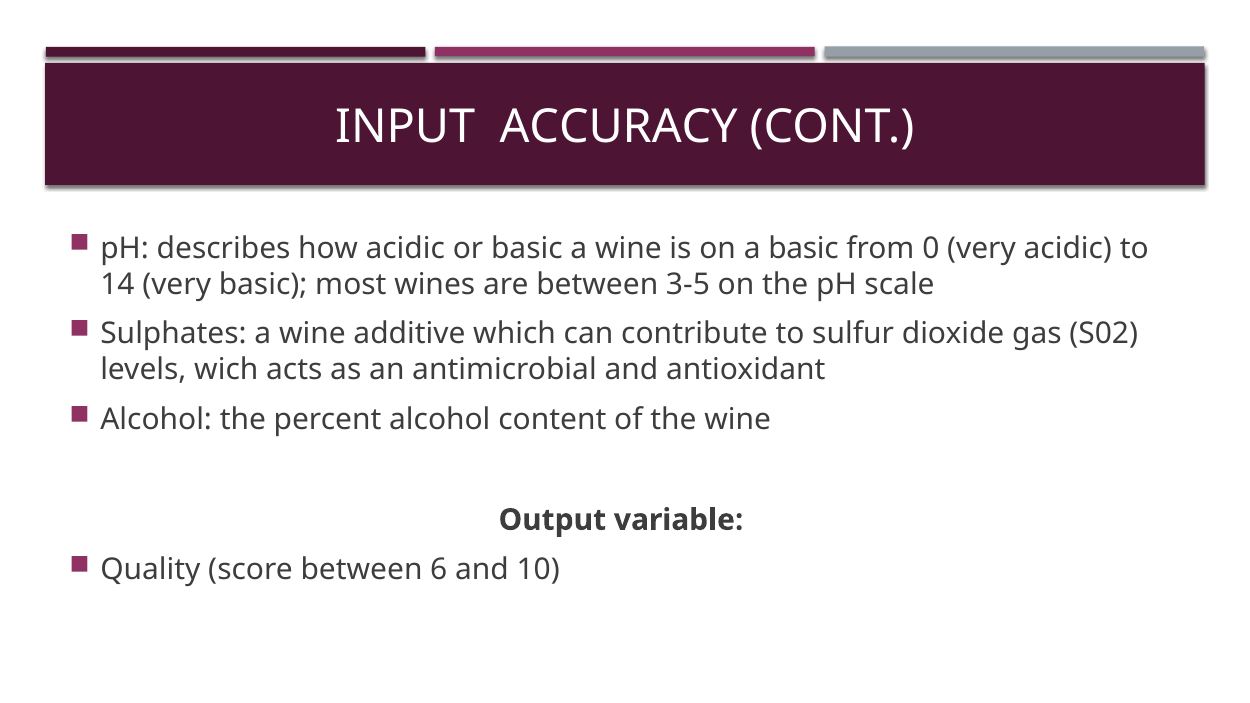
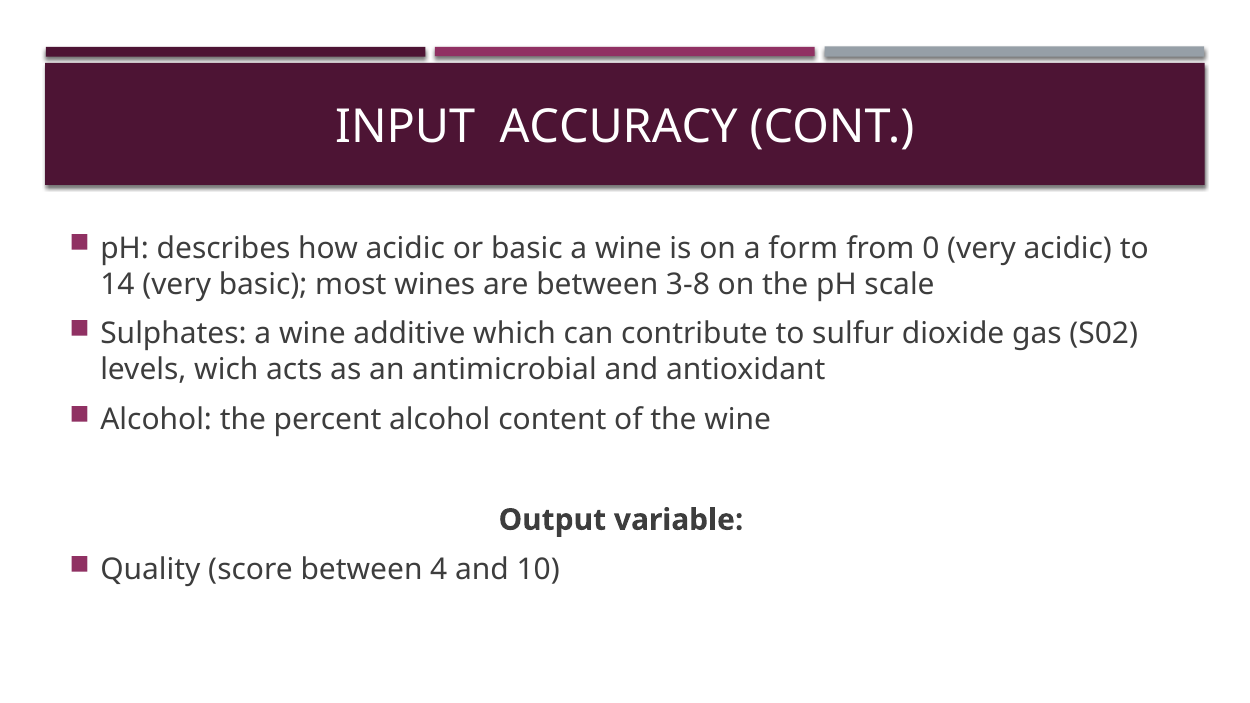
a basic: basic -> form
3-5: 3-5 -> 3-8
6: 6 -> 4
